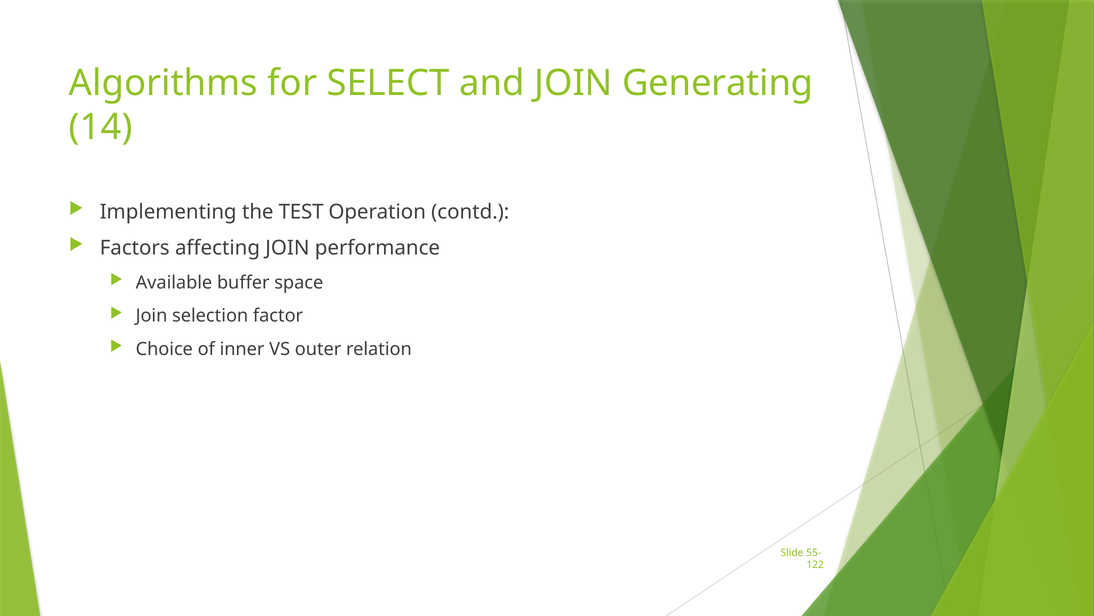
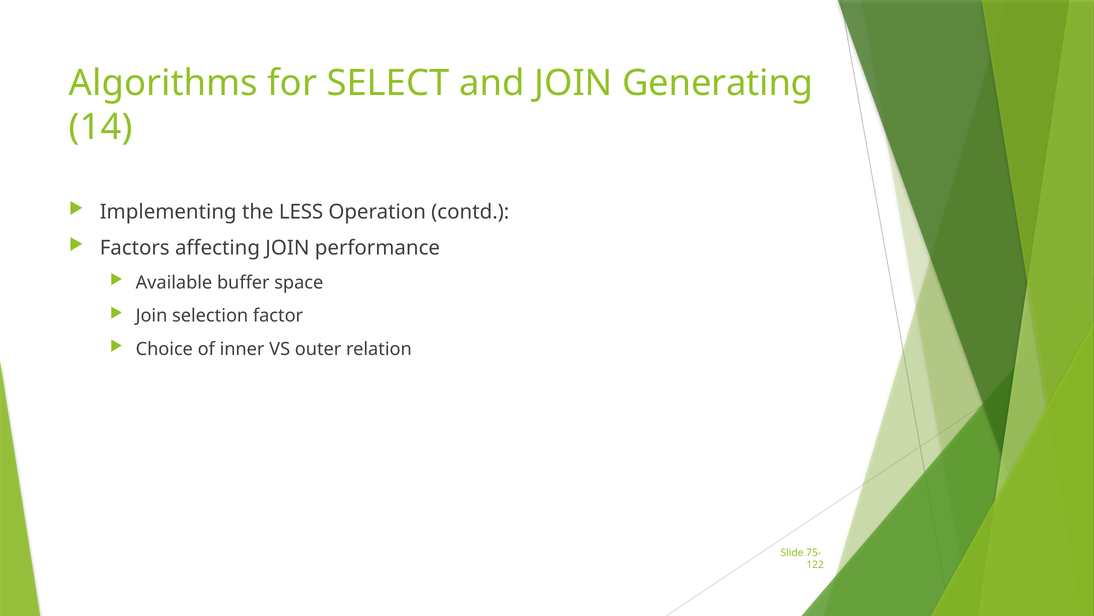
TEST: TEST -> LESS
55-: 55- -> 75-
